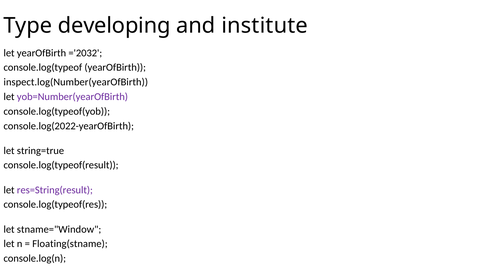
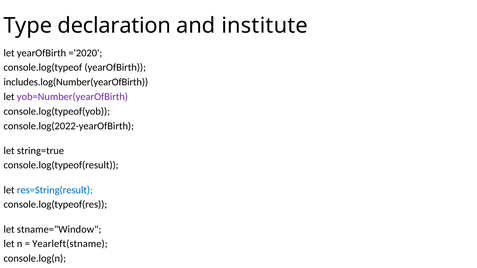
developing: developing -> declaration
='2032: ='2032 -> ='2020
inspect.log(Number(yearOfBirth: inspect.log(Number(yearOfBirth -> includes.log(Number(yearOfBirth
res=String(result colour: purple -> blue
Floating(stname: Floating(stname -> Yearleft(stname
